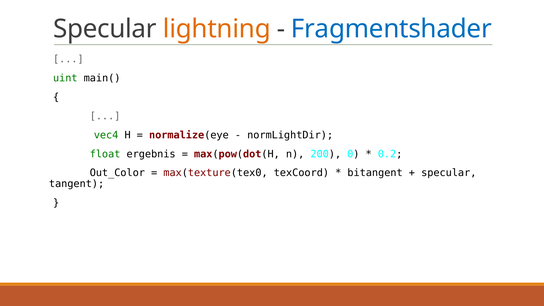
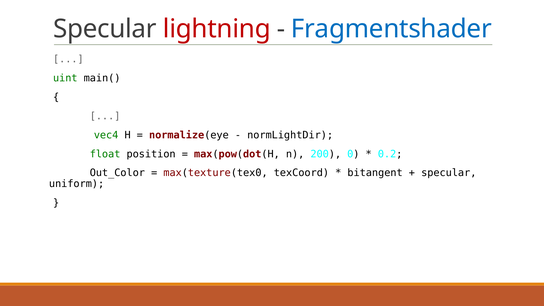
lightning colour: orange -> red
ergebnis: ergebnis -> position
tangent: tangent -> uniform
